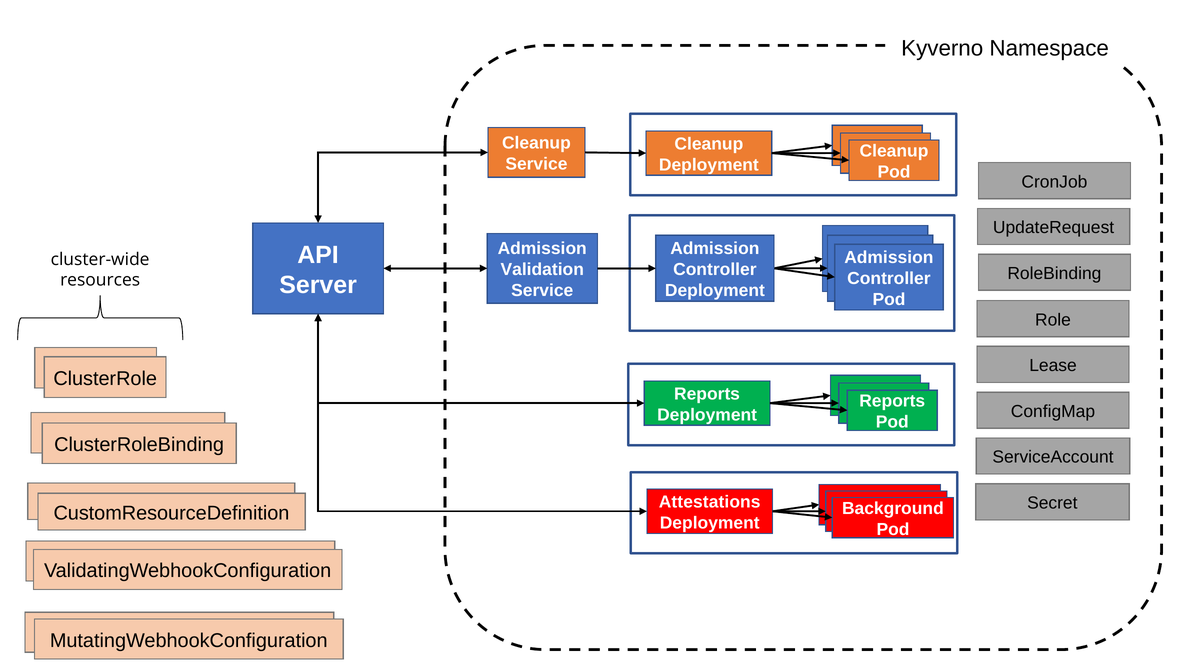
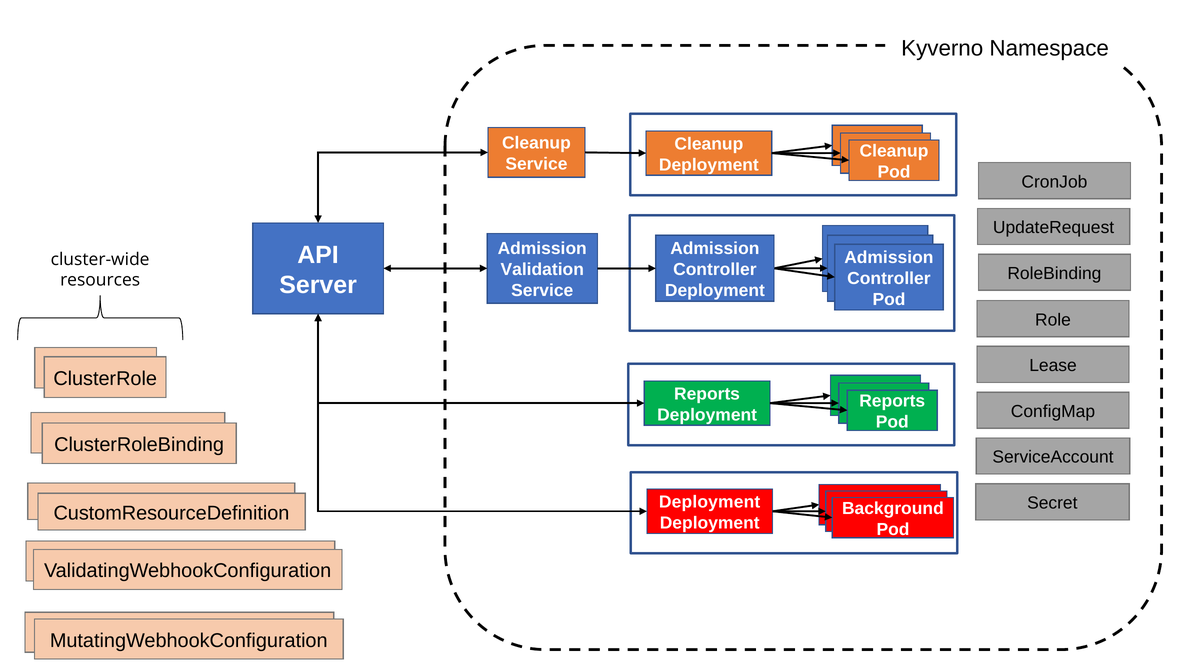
Attestations at (710, 502): Attestations -> Deployment
